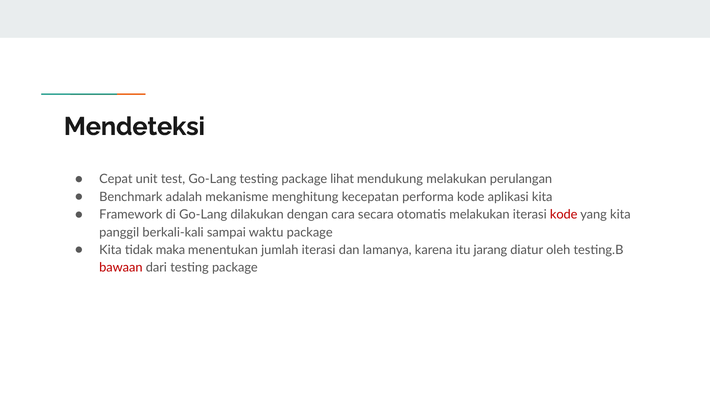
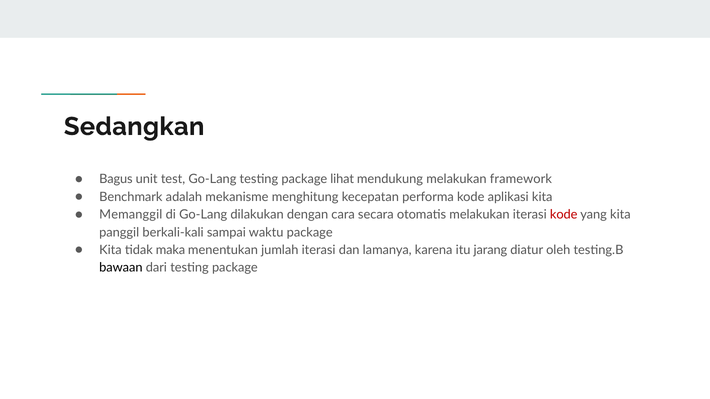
Mendeteksi: Mendeteksi -> Sedangkan
Cepat: Cepat -> Bagus
perulangan: perulangan -> framework
Framework: Framework -> Memanggil
bawaan colour: red -> black
